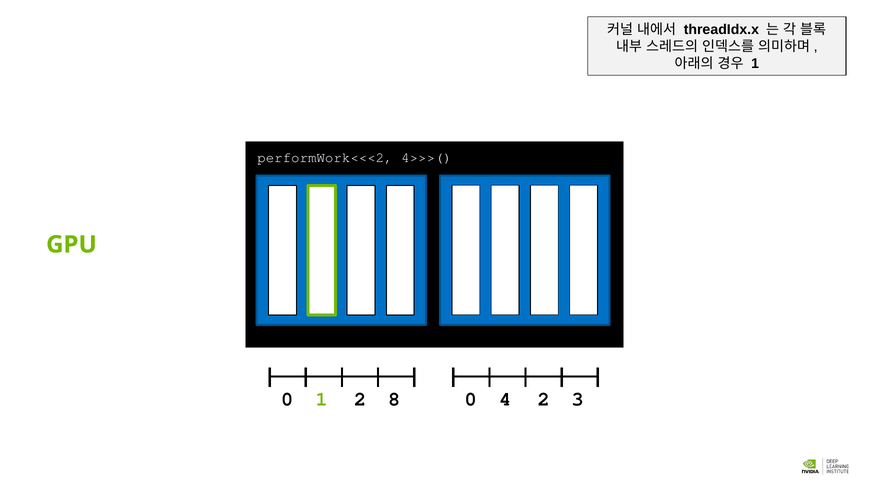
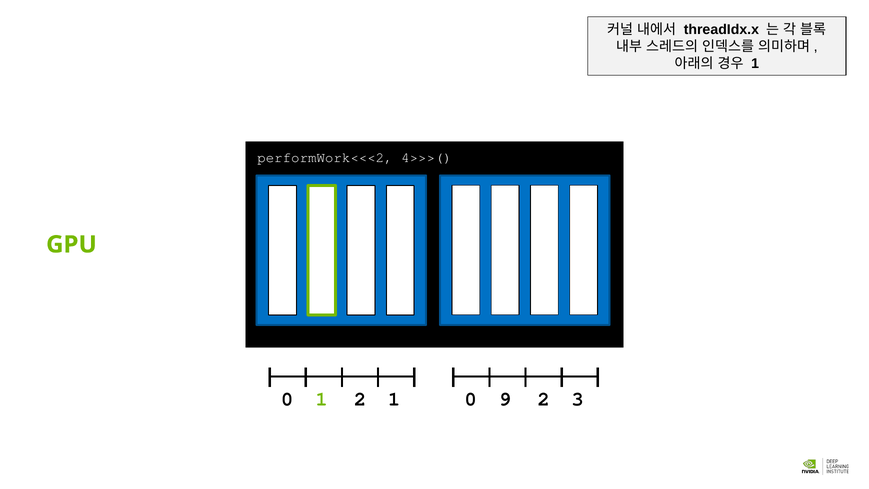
2 8: 8 -> 1
4: 4 -> 9
